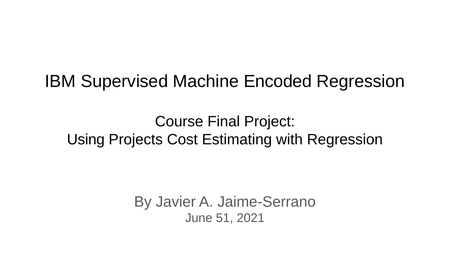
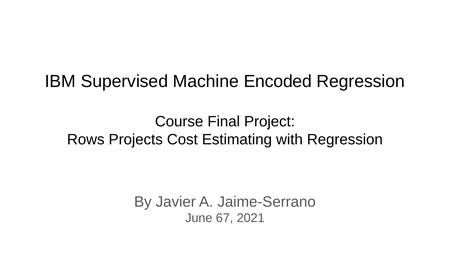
Using: Using -> Rows
51: 51 -> 67
